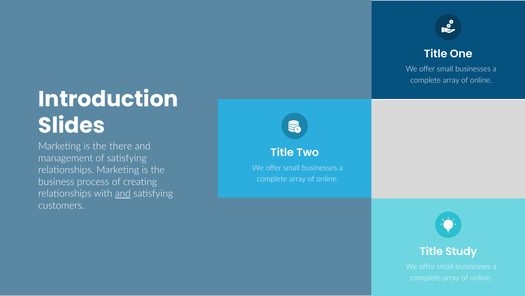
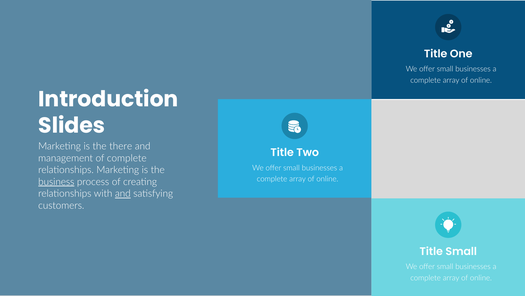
of satisfying: satisfying -> complete
business underline: none -> present
Title Study: Study -> Small
